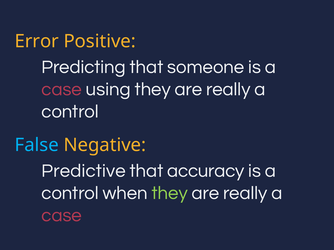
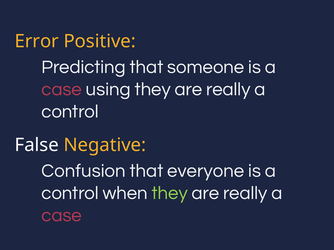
False colour: light blue -> white
Predictive: Predictive -> Confusion
accuracy: accuracy -> everyone
